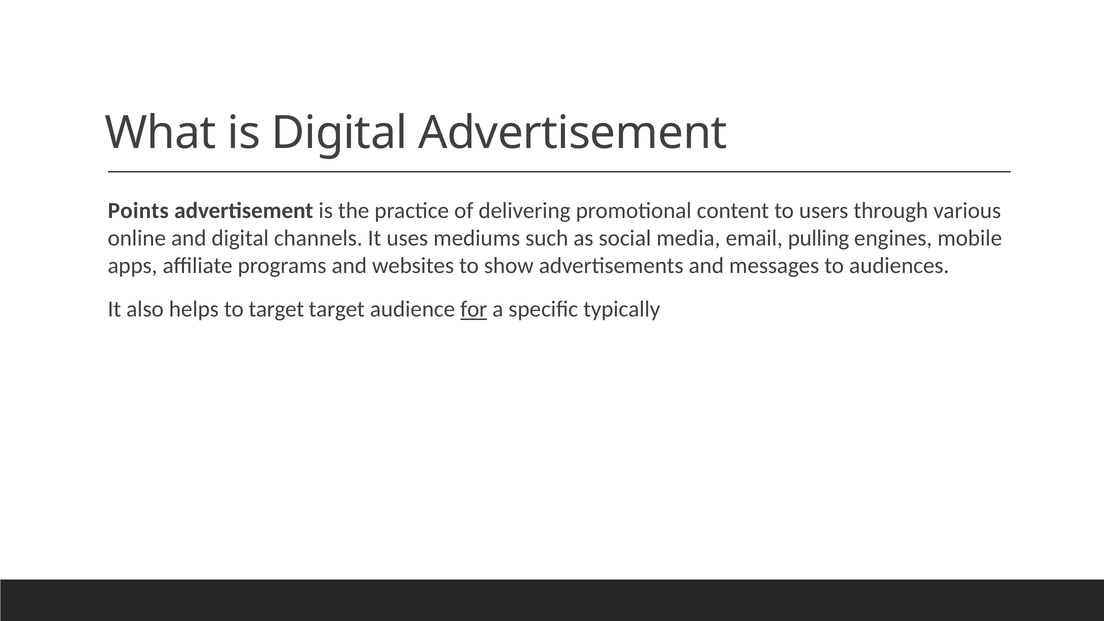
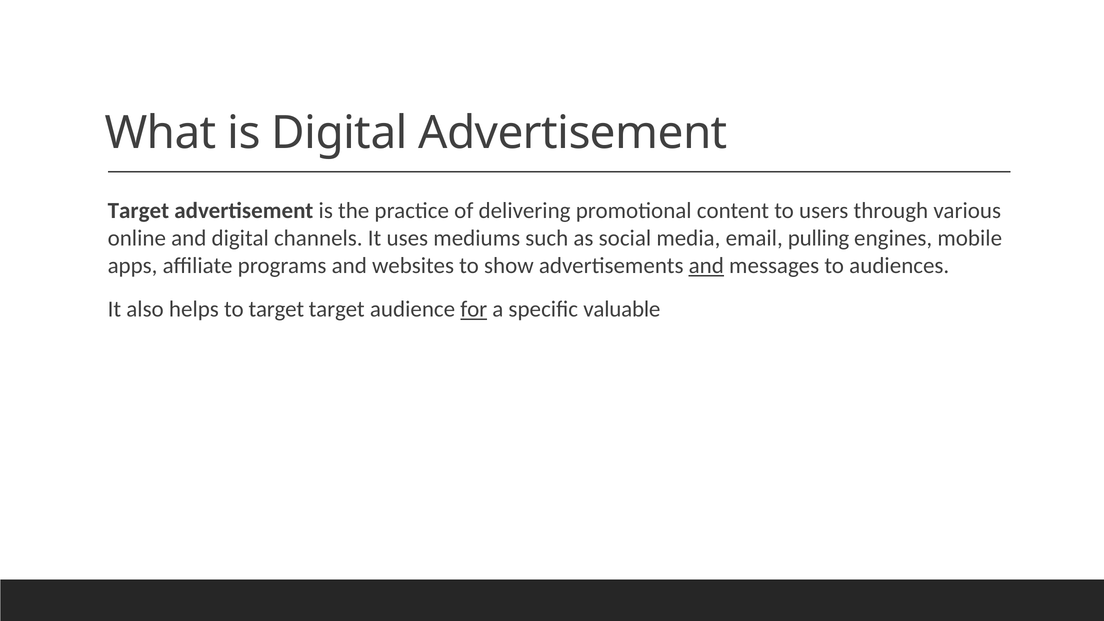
Points at (138, 210): Points -> Target
and at (706, 266) underline: none -> present
typically: typically -> valuable
